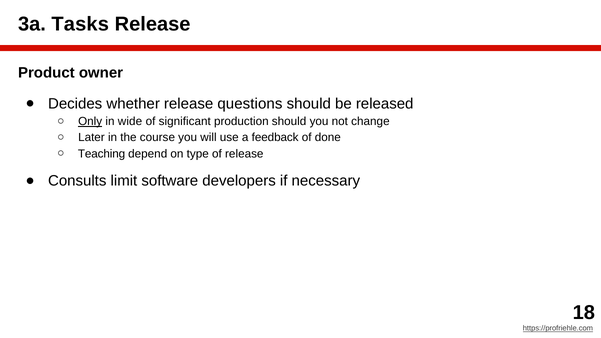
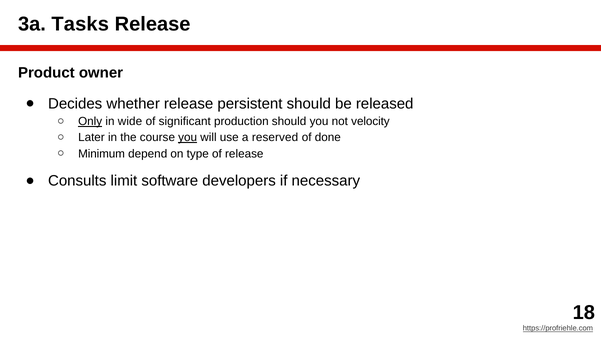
questions: questions -> persistent
change: change -> velocity
you at (188, 138) underline: none -> present
feedback: feedback -> reserved
Teaching: Teaching -> Minimum
